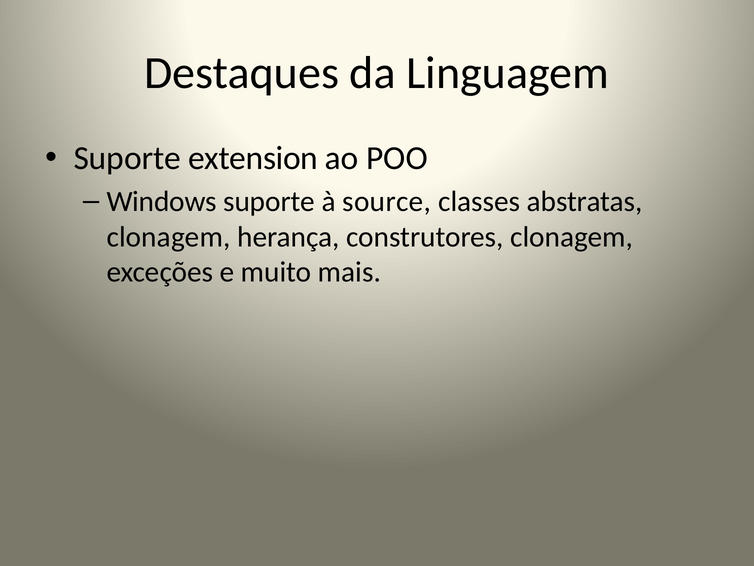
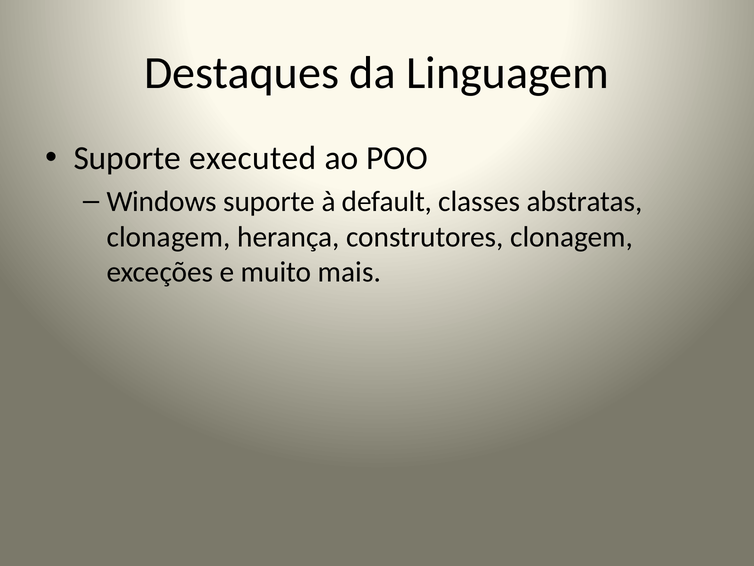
extension: extension -> executed
source: source -> default
